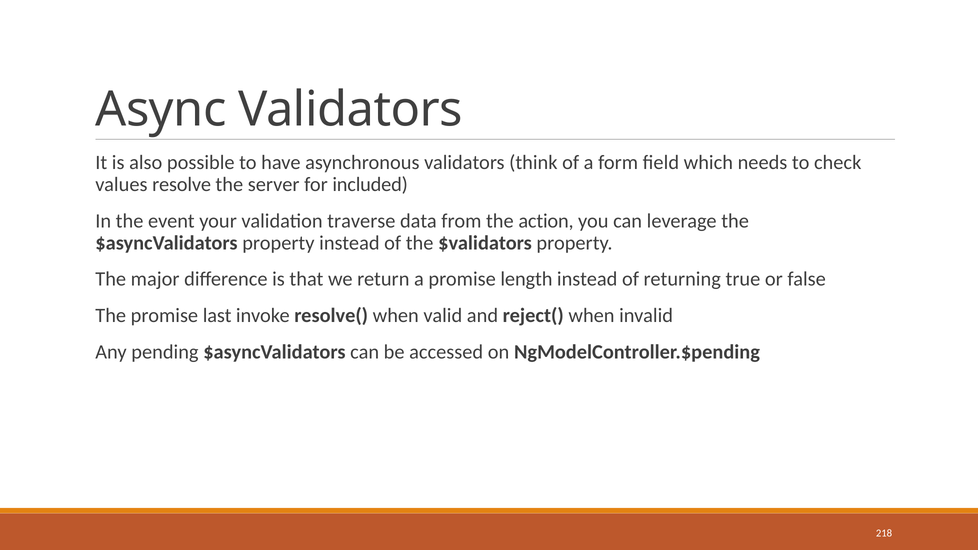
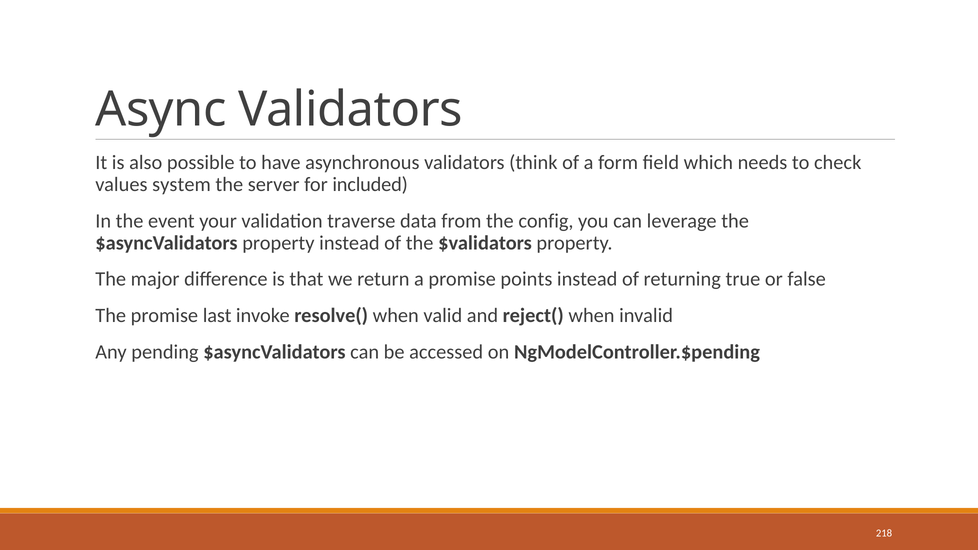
resolve: resolve -> system
action: action -> config
length: length -> points
